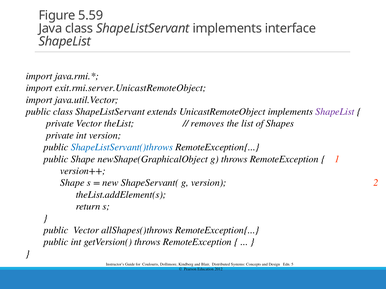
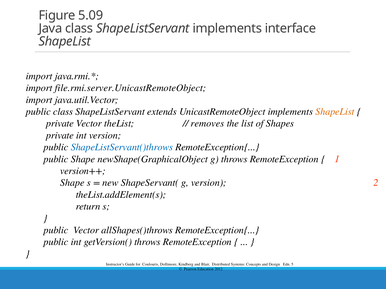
5.59: 5.59 -> 5.09
exit.rmi.server.UnicastRemoteObject: exit.rmi.server.UnicastRemoteObject -> file.rmi.server.UnicastRemoteObject
ShapeList at (335, 112) colour: purple -> orange
